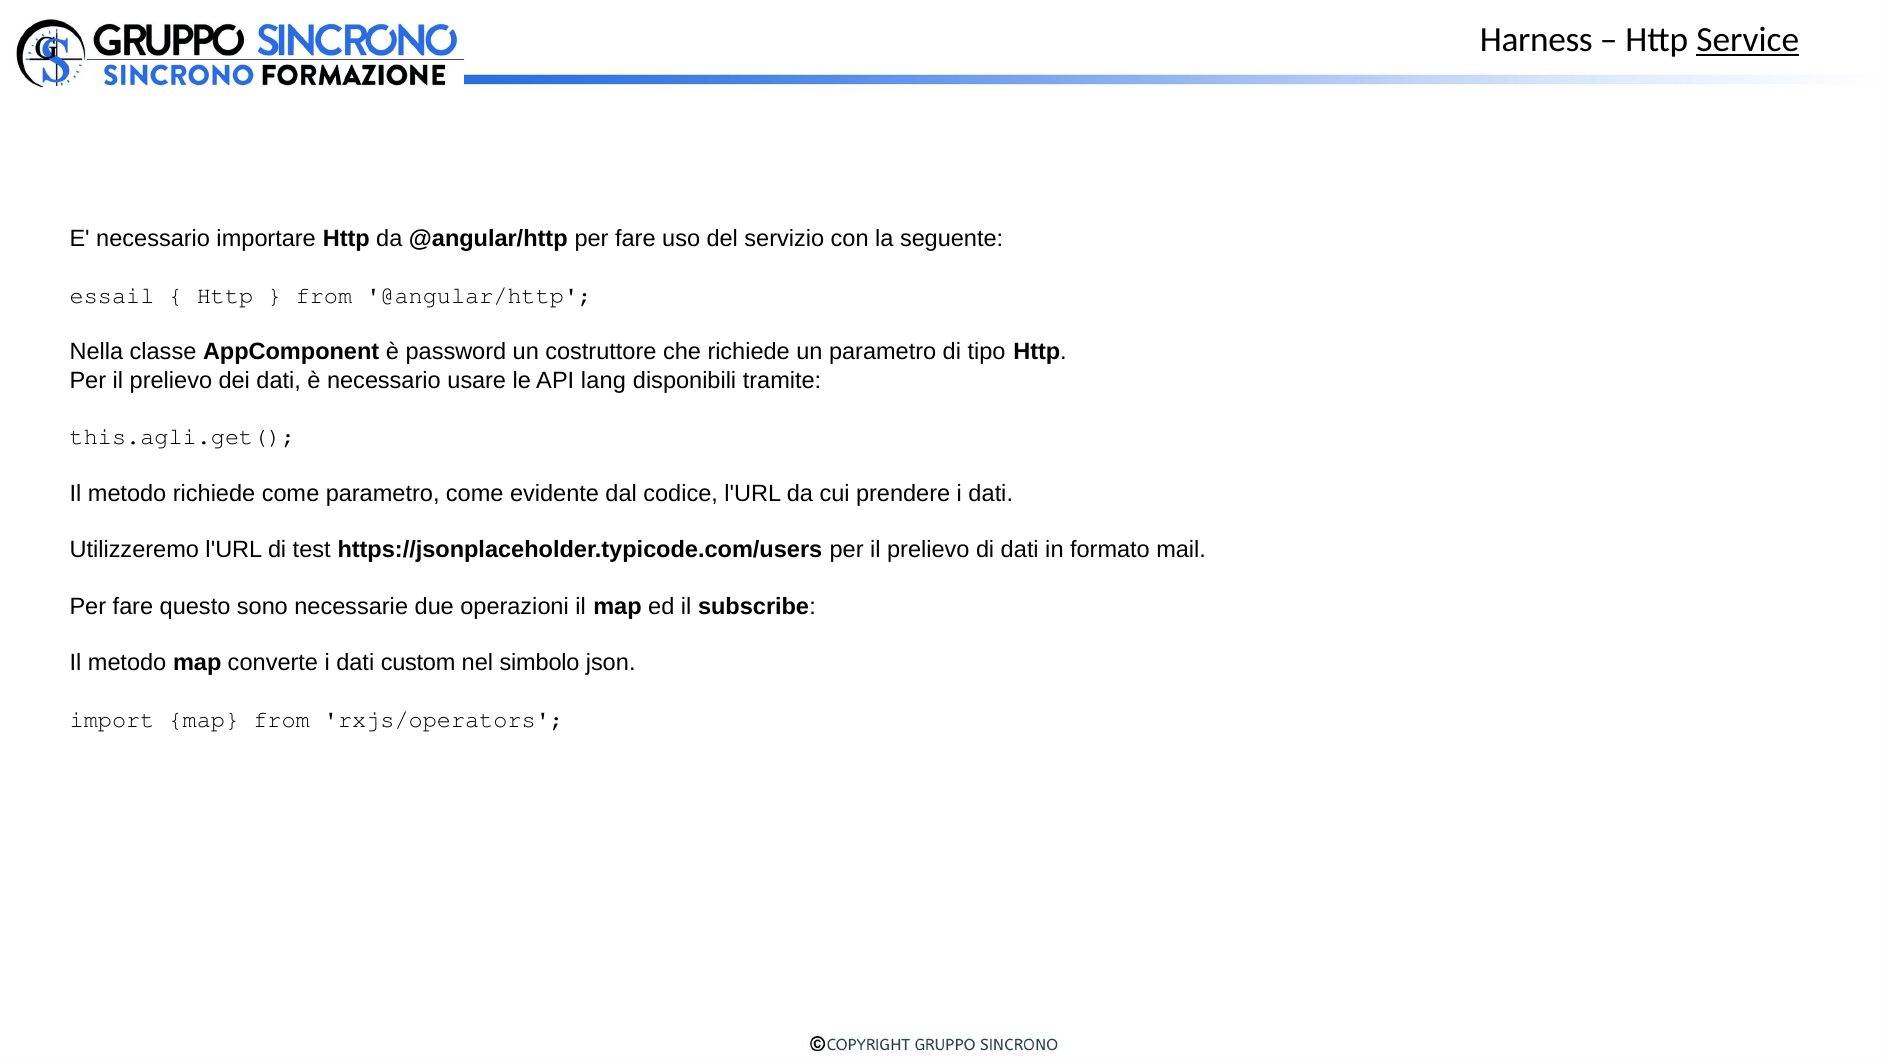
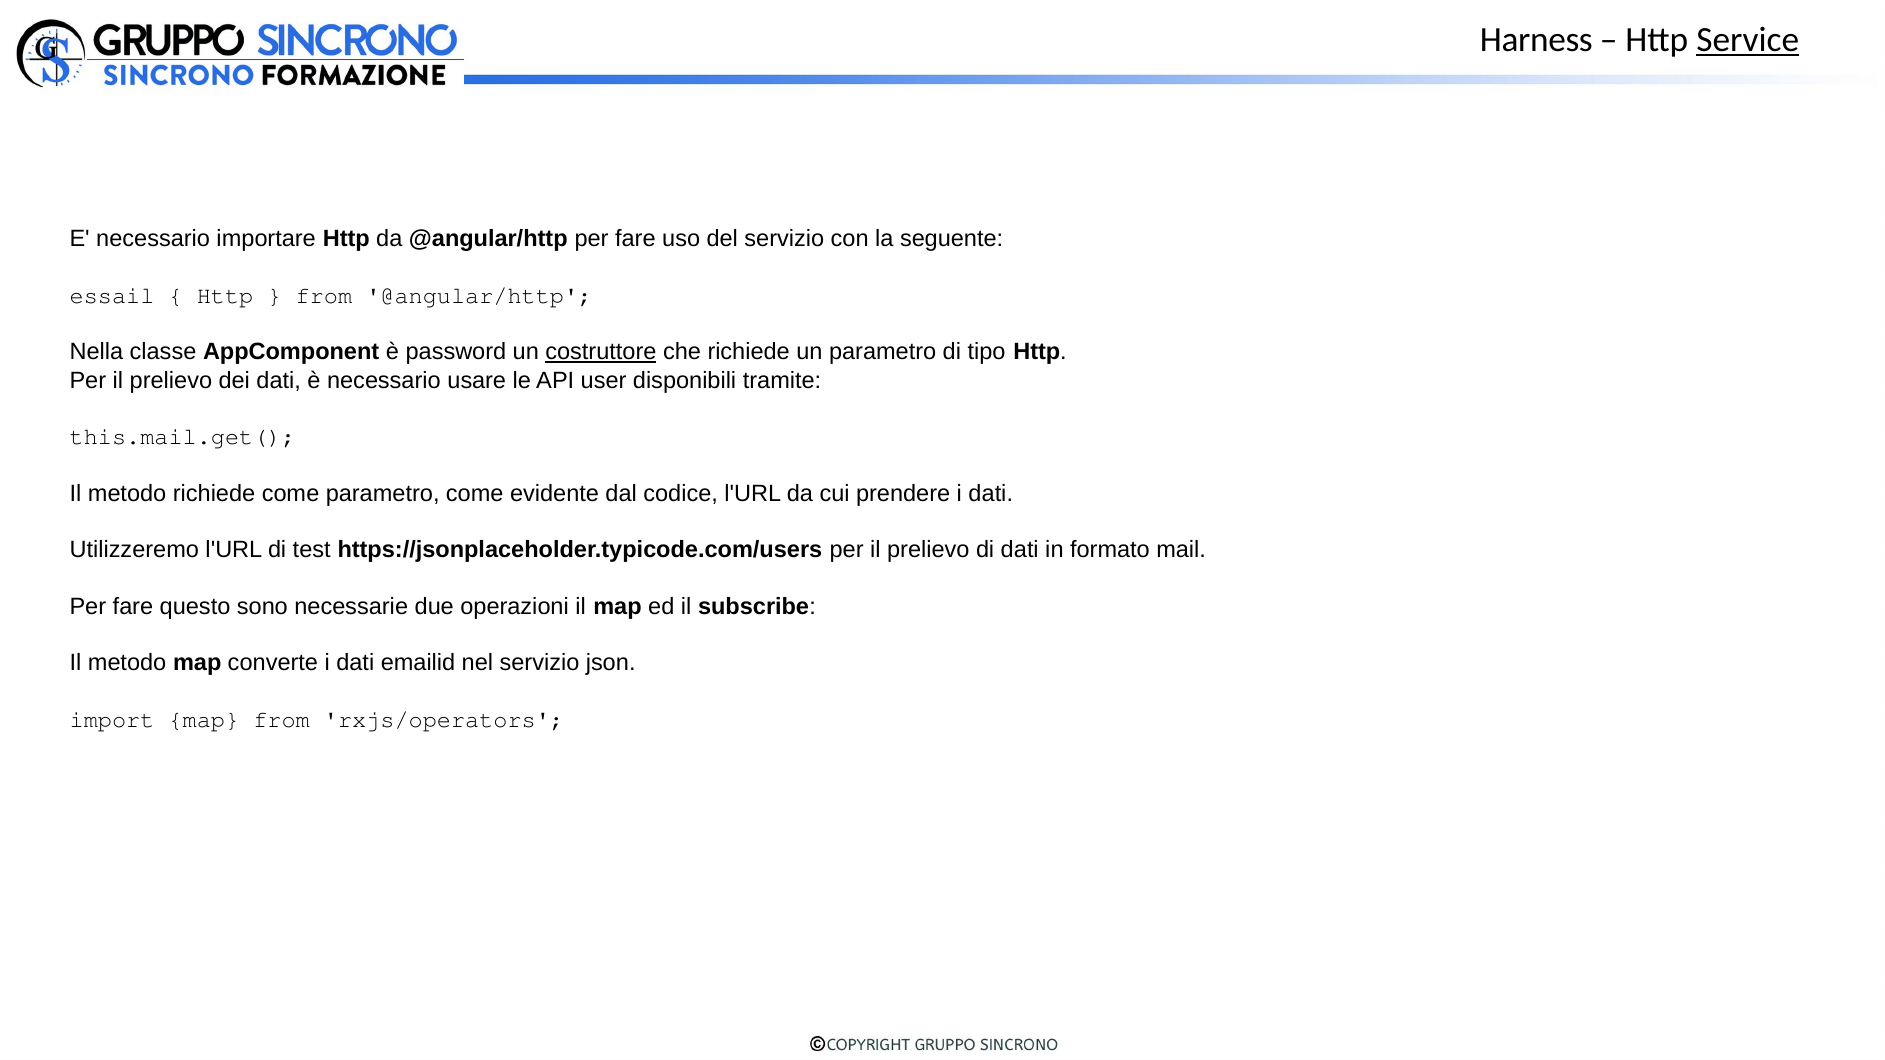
costruttore underline: none -> present
lang: lang -> user
this.agli.get(: this.agli.get( -> this.mail.get(
custom: custom -> emailid
nel simbolo: simbolo -> servizio
